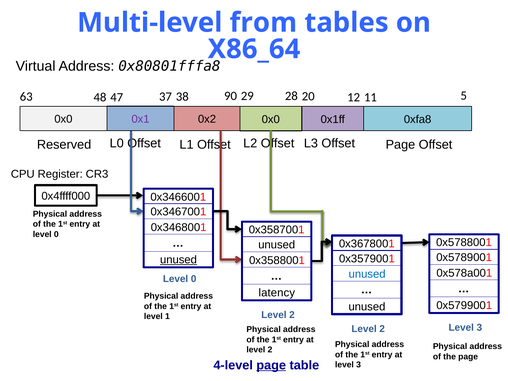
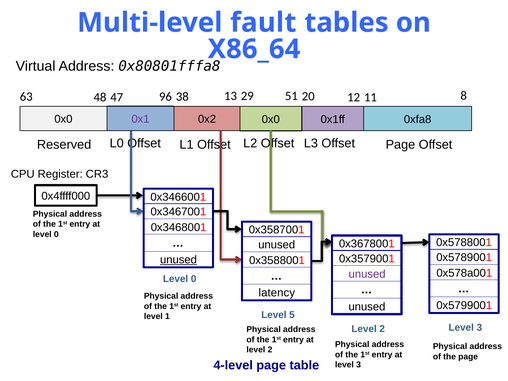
from: from -> fault
5: 5 -> 8
37: 37 -> 96
90: 90 -> 13
28: 28 -> 51
unused at (367, 274) colour: blue -> purple
2 at (292, 315): 2 -> 5
page at (271, 365) underline: present -> none
